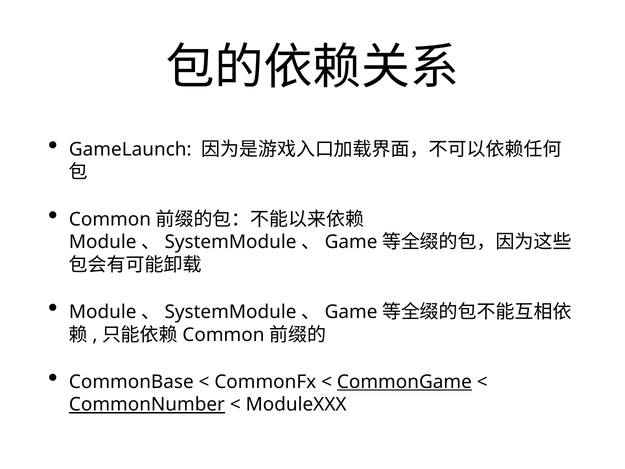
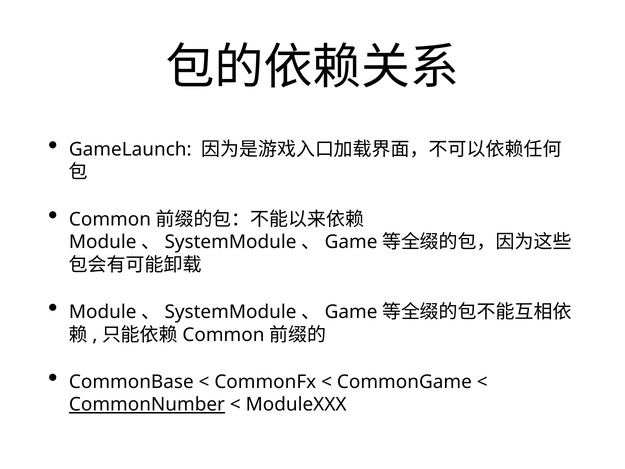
CommonGame underline: present -> none
